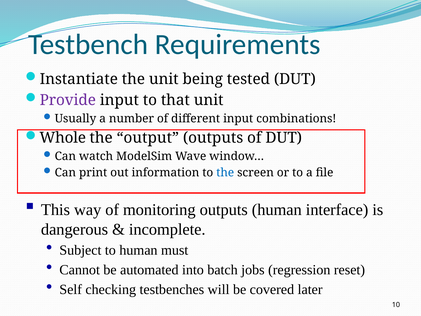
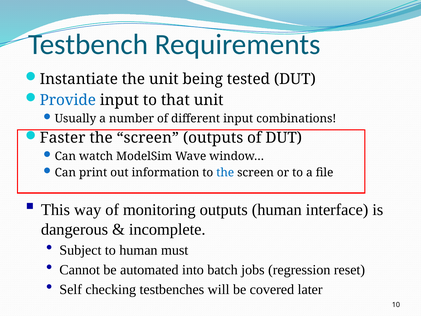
Provide colour: purple -> blue
Whole: Whole -> Faster
output at (148, 138): output -> screen
